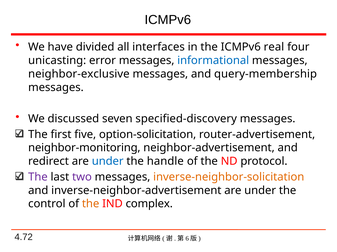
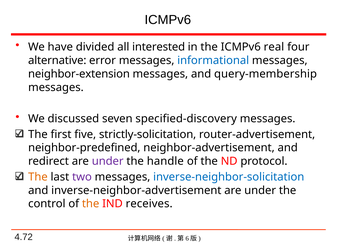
interfaces: interfaces -> interested
unicasting: unicasting -> alternative
neighbor-exclusive: neighbor-exclusive -> neighbor-extension
option-solicitation: option-solicitation -> strictly-solicitation
neighbor-monitoring: neighbor-monitoring -> neighbor-predefined
under at (108, 162) colour: blue -> purple
The at (38, 177) colour: purple -> orange
inverse-neighbor-solicitation colour: orange -> blue
complex: complex -> receives
